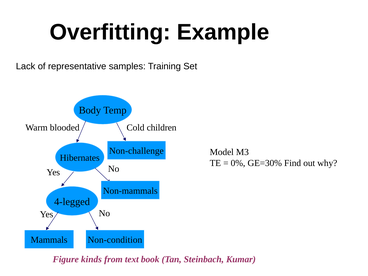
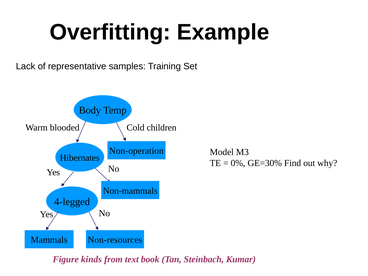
Non-challenge: Non-challenge -> Non-operation
Non-condition: Non-condition -> Non-resources
